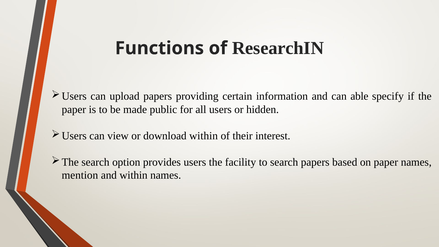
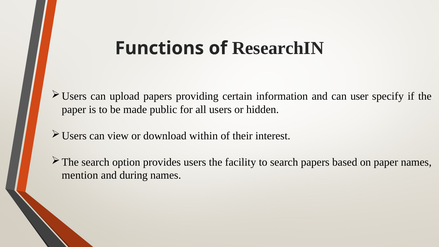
able: able -> user
and within: within -> during
